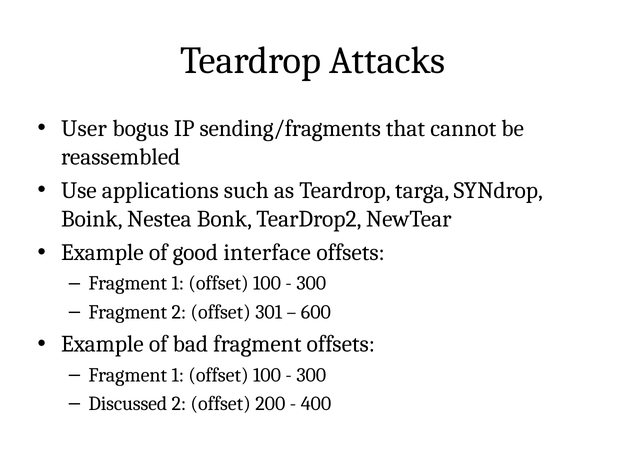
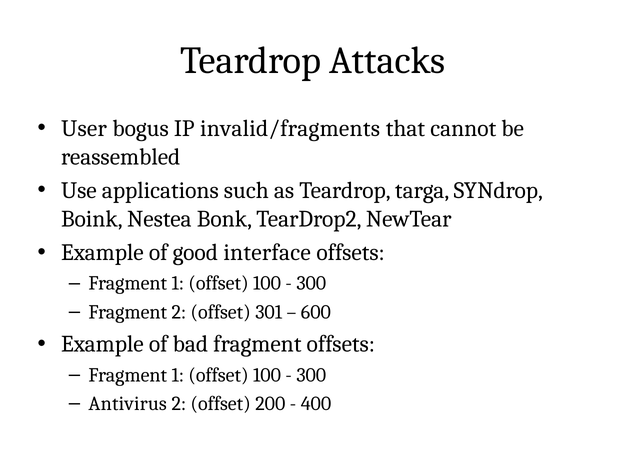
sending/fragments: sending/fragments -> invalid/fragments
Discussed: Discussed -> Antivirus
